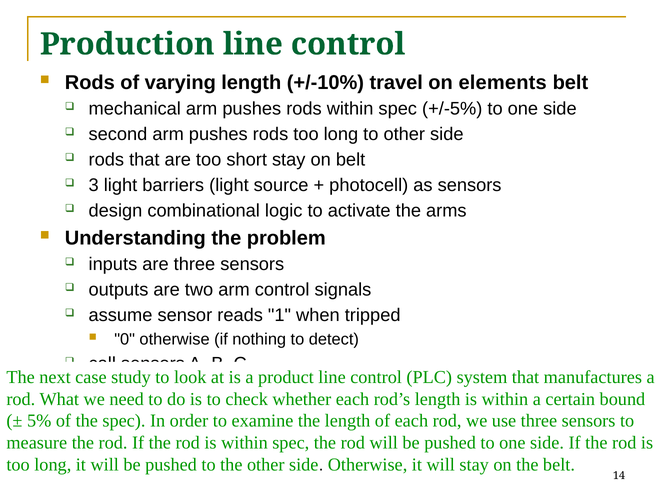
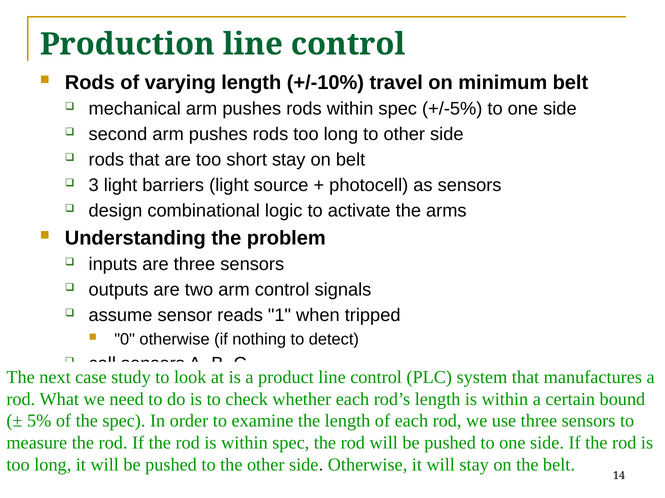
elements: elements -> minimum
